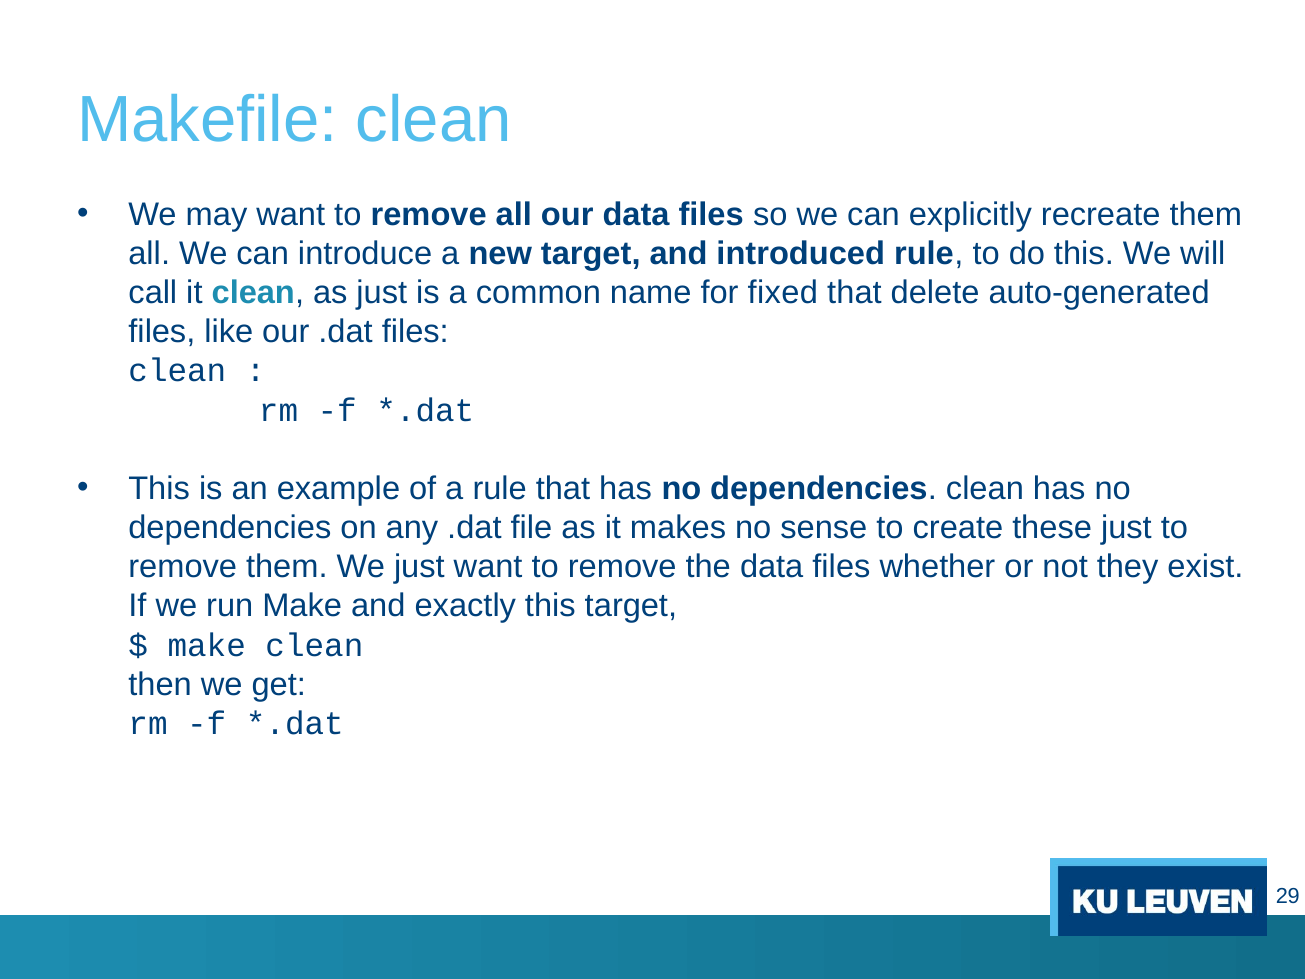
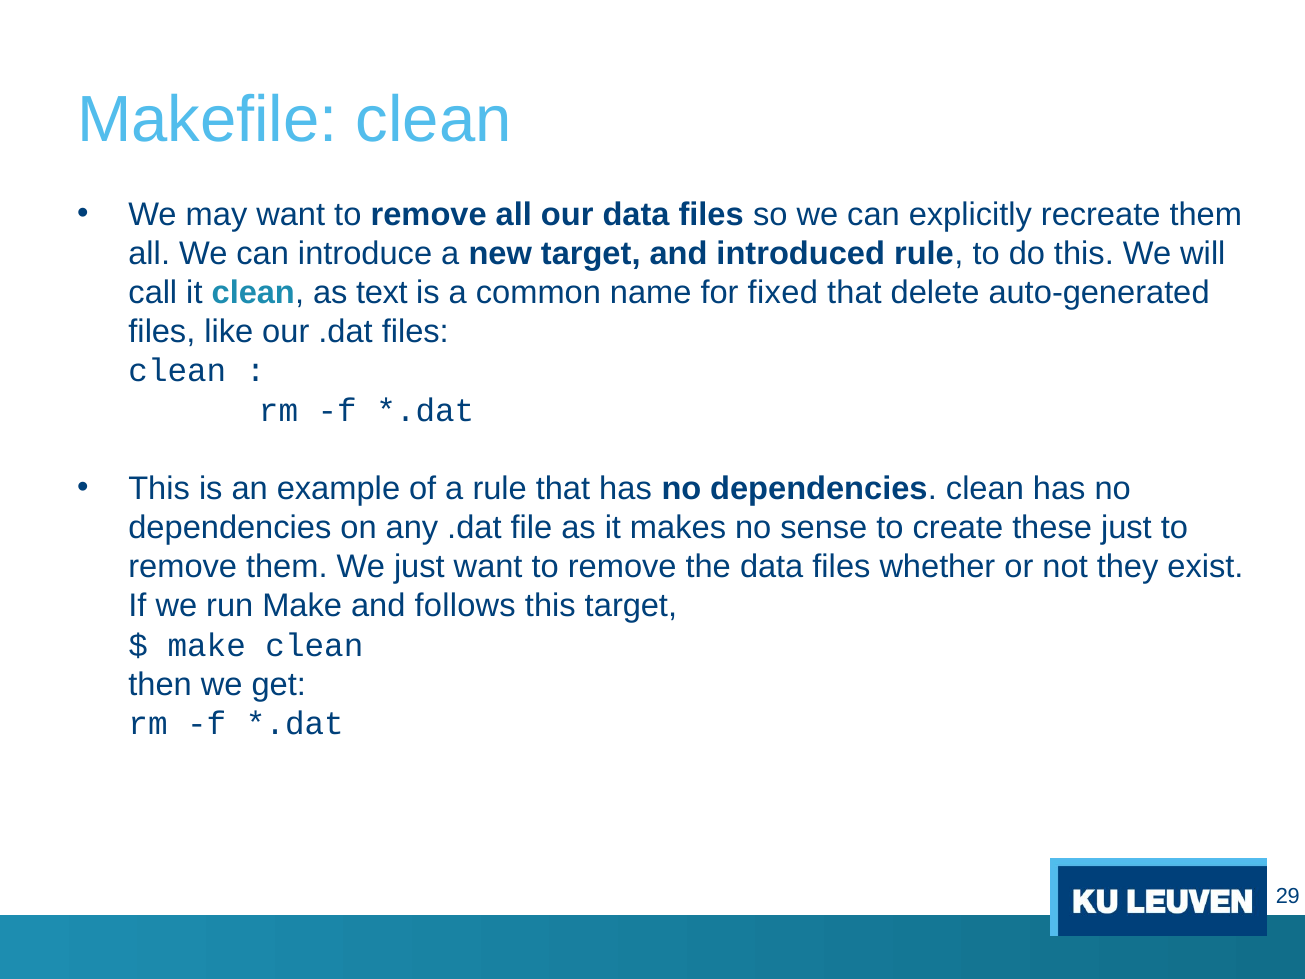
as just: just -> text
exactly: exactly -> follows
